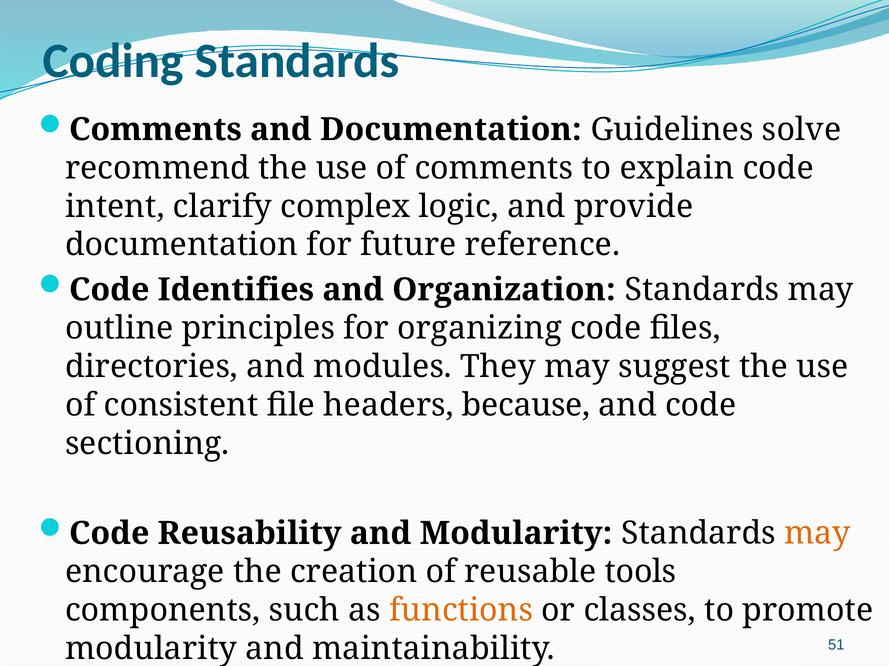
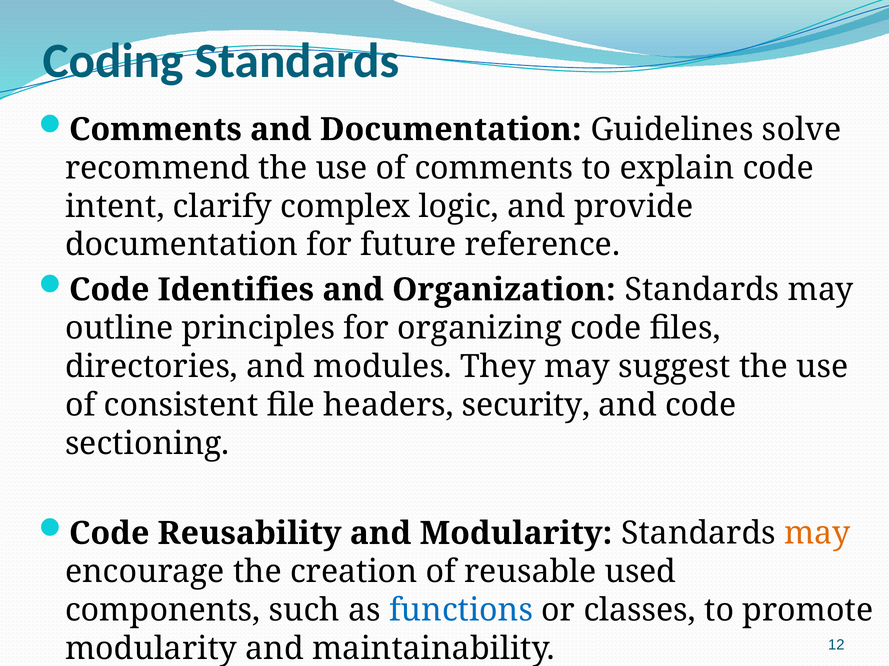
because: because -> security
tools: tools -> used
functions colour: orange -> blue
51: 51 -> 12
